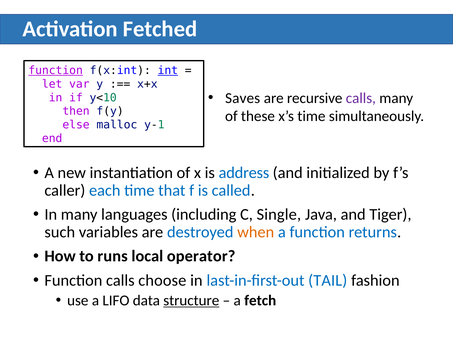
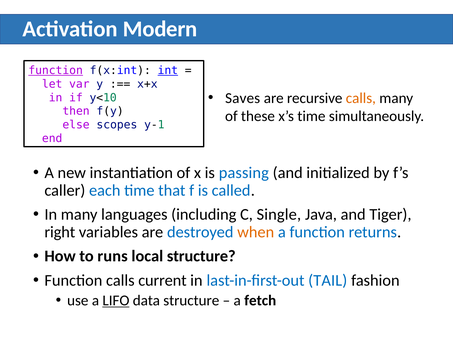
Fetched: Fetched -> Modern
calls at (361, 98) colour: purple -> orange
malloc: malloc -> scopes
address: address -> passing
such: such -> right
local operator: operator -> structure
choose: choose -> current
LIFO underline: none -> present
structure at (191, 300) underline: present -> none
